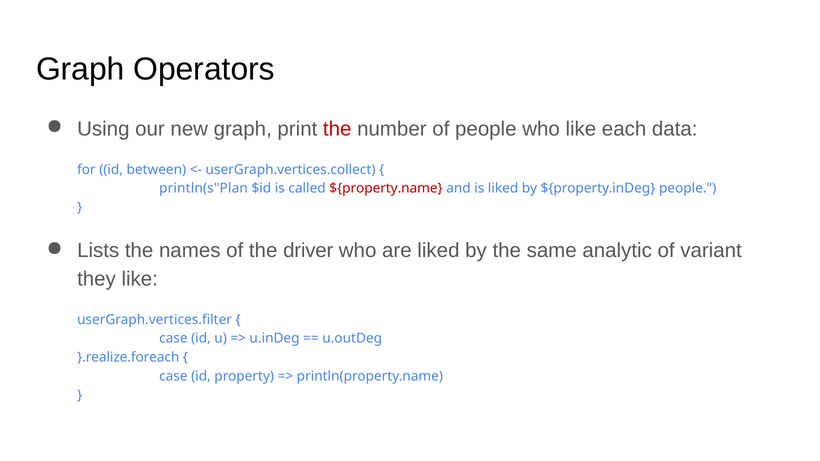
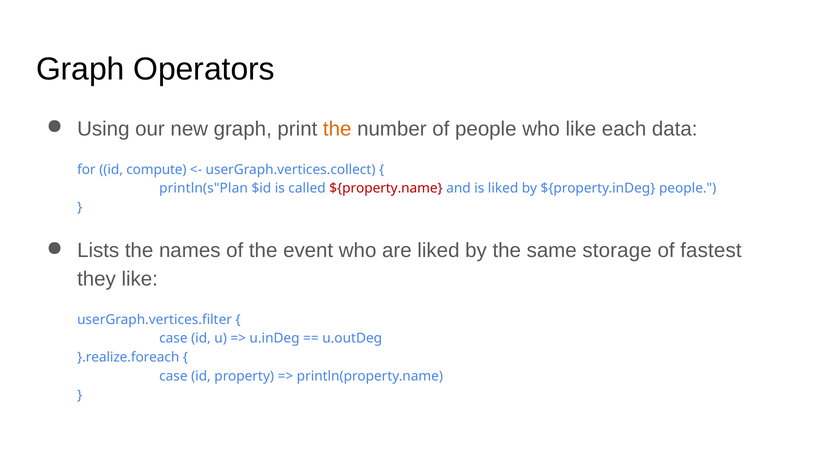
the at (337, 129) colour: red -> orange
between: between -> compute
driver: driver -> event
analytic: analytic -> storage
variant: variant -> fastest
